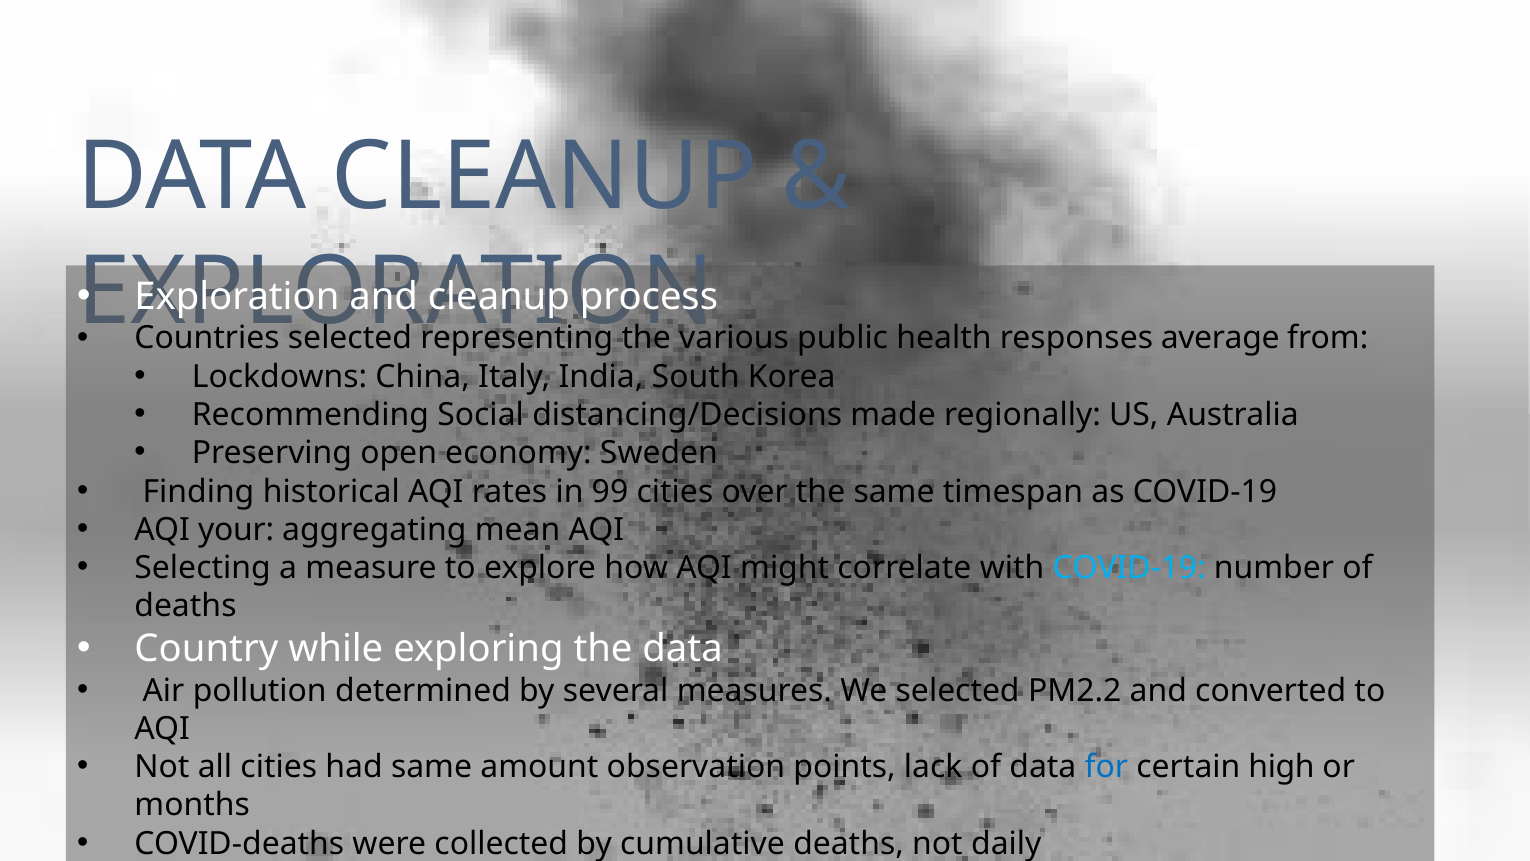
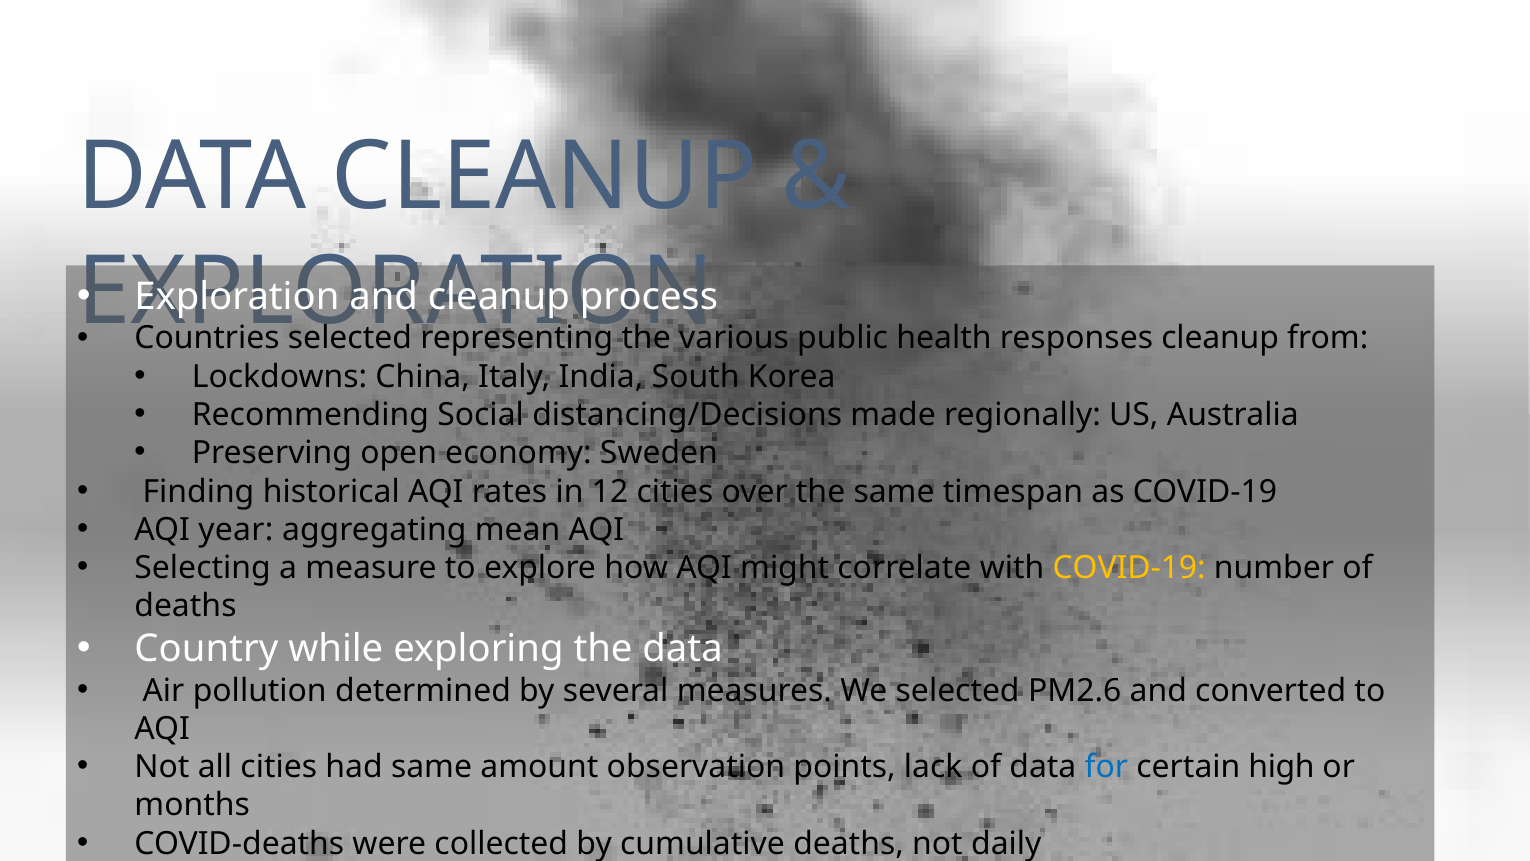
responses average: average -> cleanup
99: 99 -> 12
your: your -> year
COVID-19 at (1129, 568) colour: light blue -> yellow
PM2.2: PM2.2 -> PM2.6
